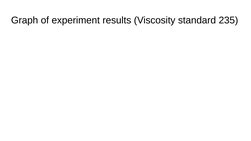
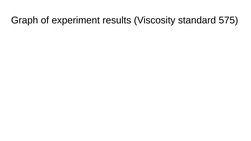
235: 235 -> 575
